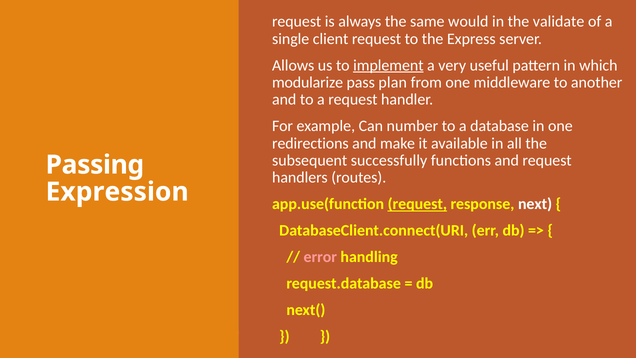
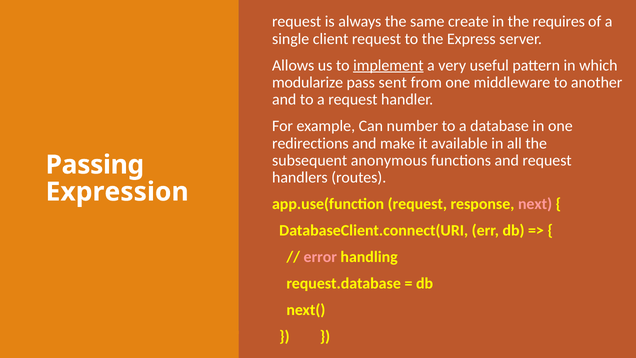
would: would -> create
validate: validate -> requires
plan: plan -> sent
successfully: successfully -> anonymous
request at (417, 204) underline: present -> none
next colour: white -> pink
